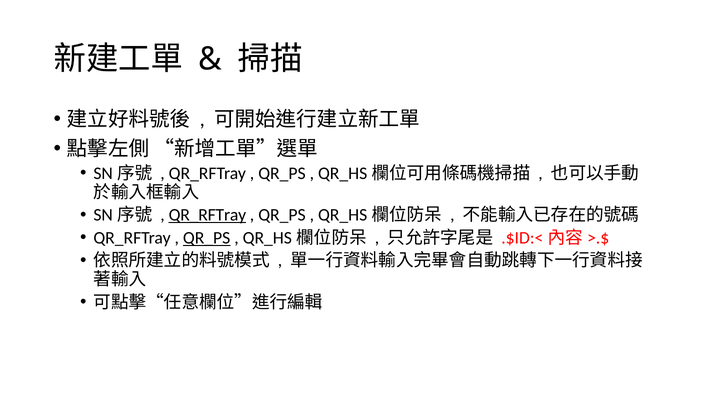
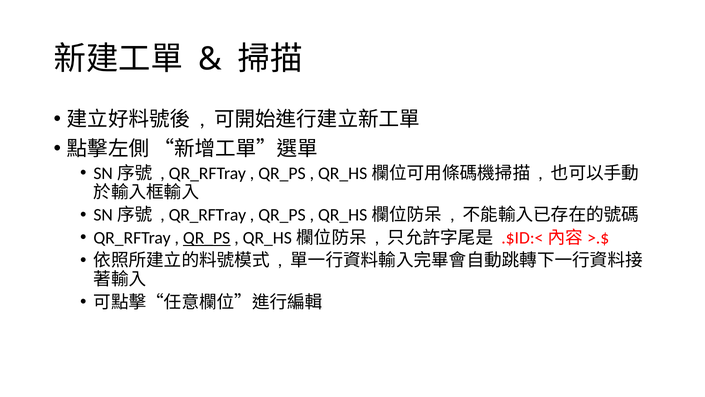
QR_RFTray at (207, 215) underline: present -> none
